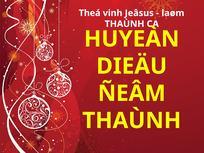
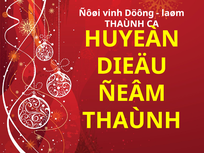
Theá: Theá -> Ñôøi
Jeâsus: Jeâsus -> Döông
